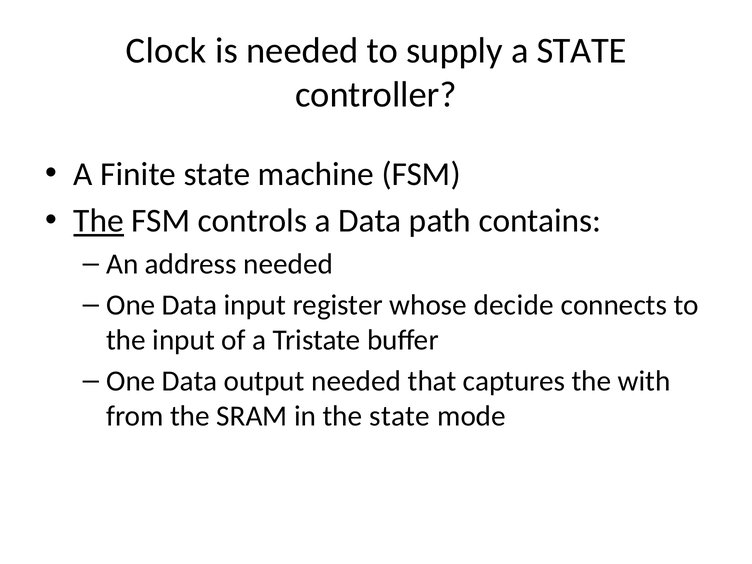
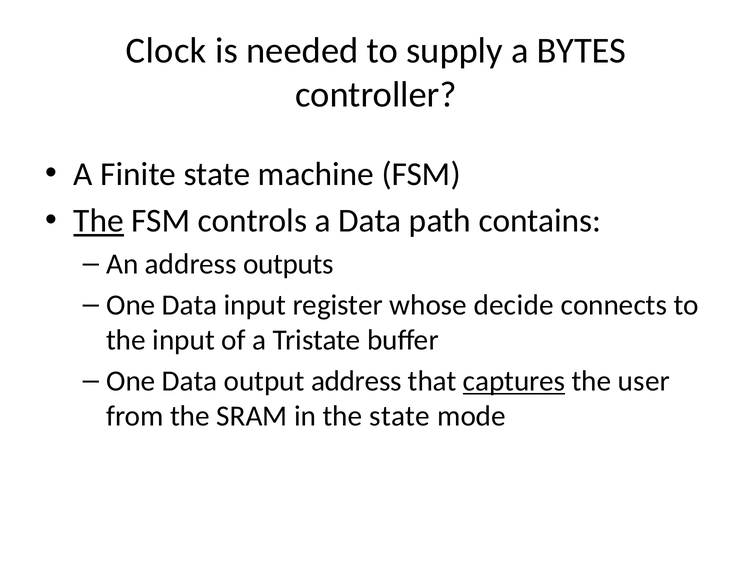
a STATE: STATE -> BYTES
address needed: needed -> outputs
output needed: needed -> address
captures underline: none -> present
with: with -> user
